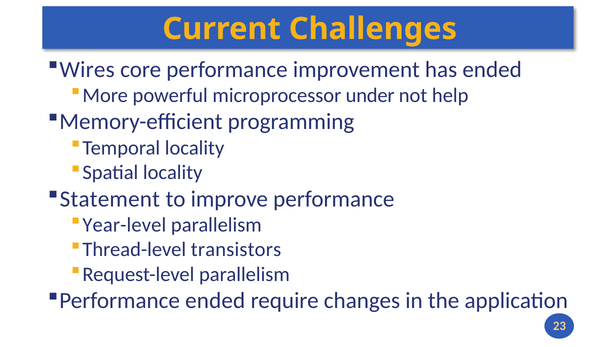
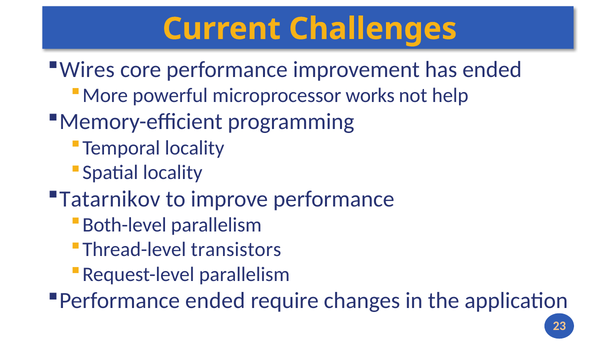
under: under -> works
Statement: Statement -> Tatarnikov
Year-level: Year-level -> Both-level
